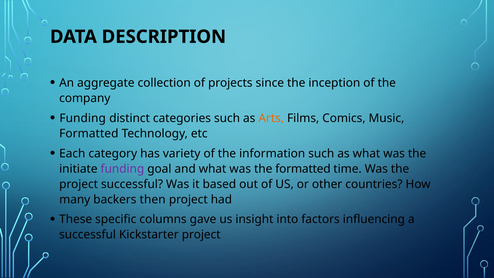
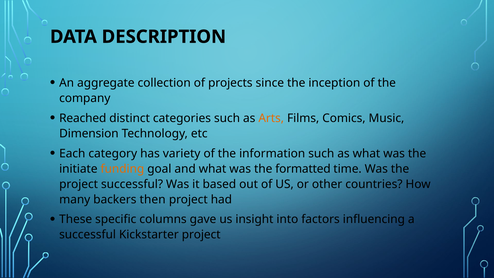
Funding at (83, 118): Funding -> Reached
Formatted at (89, 133): Formatted -> Dimension
funding at (122, 169) colour: purple -> orange
